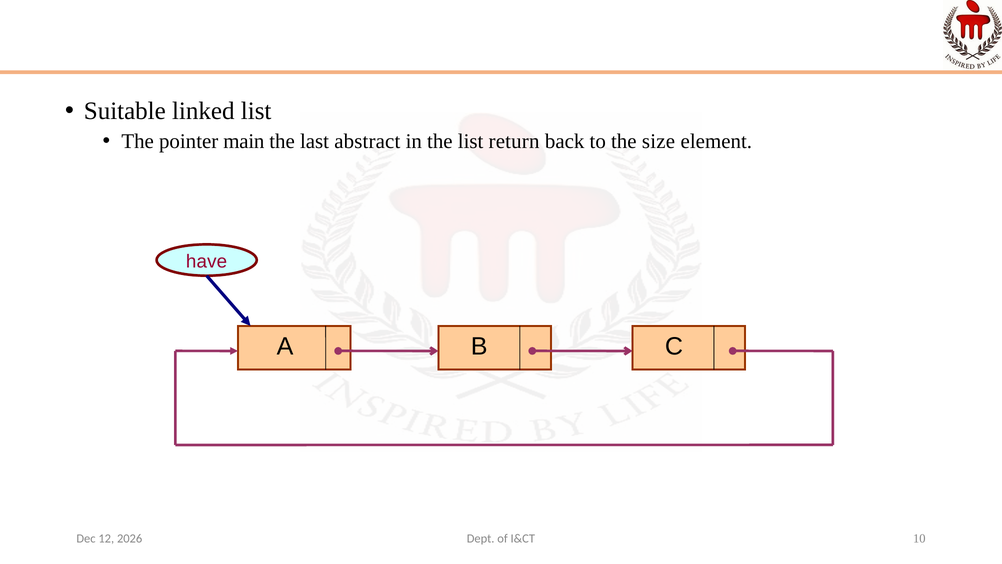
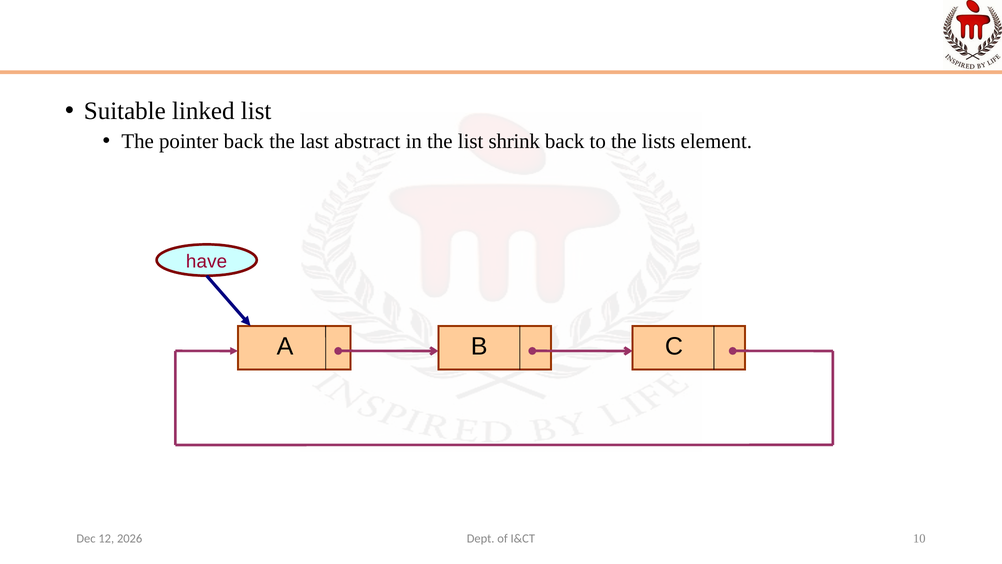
pointer main: main -> back
return: return -> shrink
size: size -> lists
